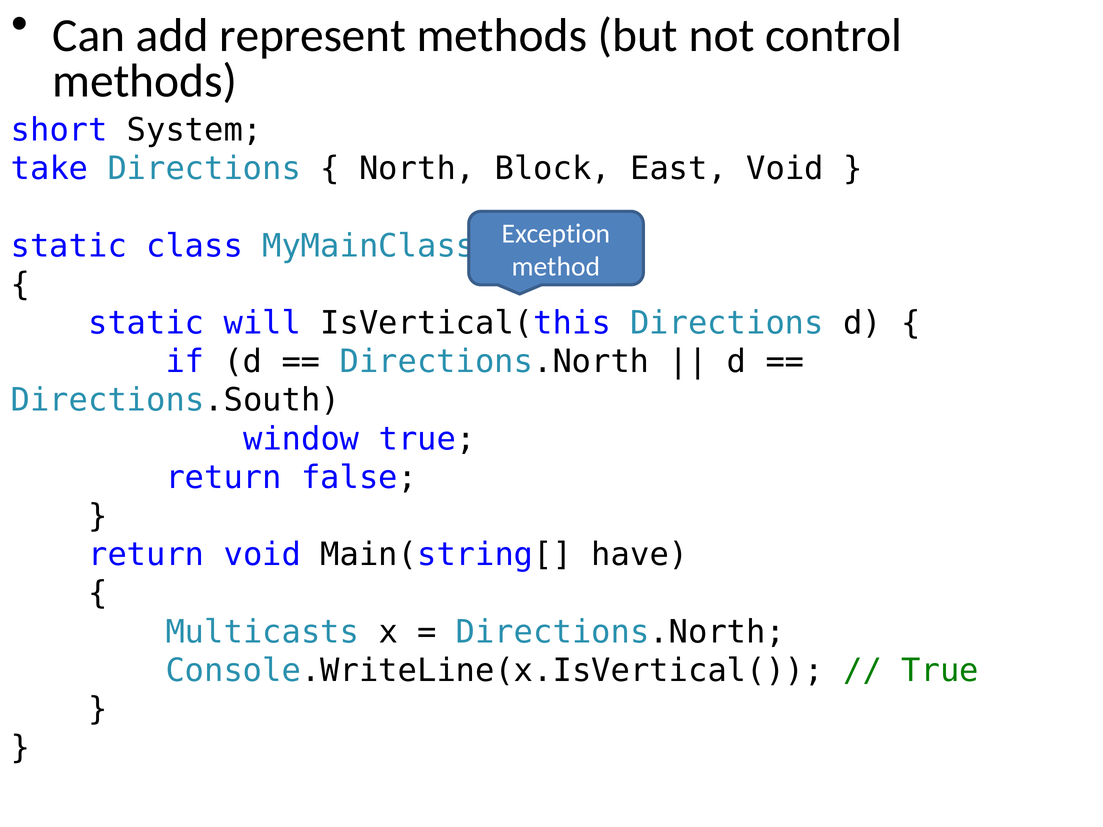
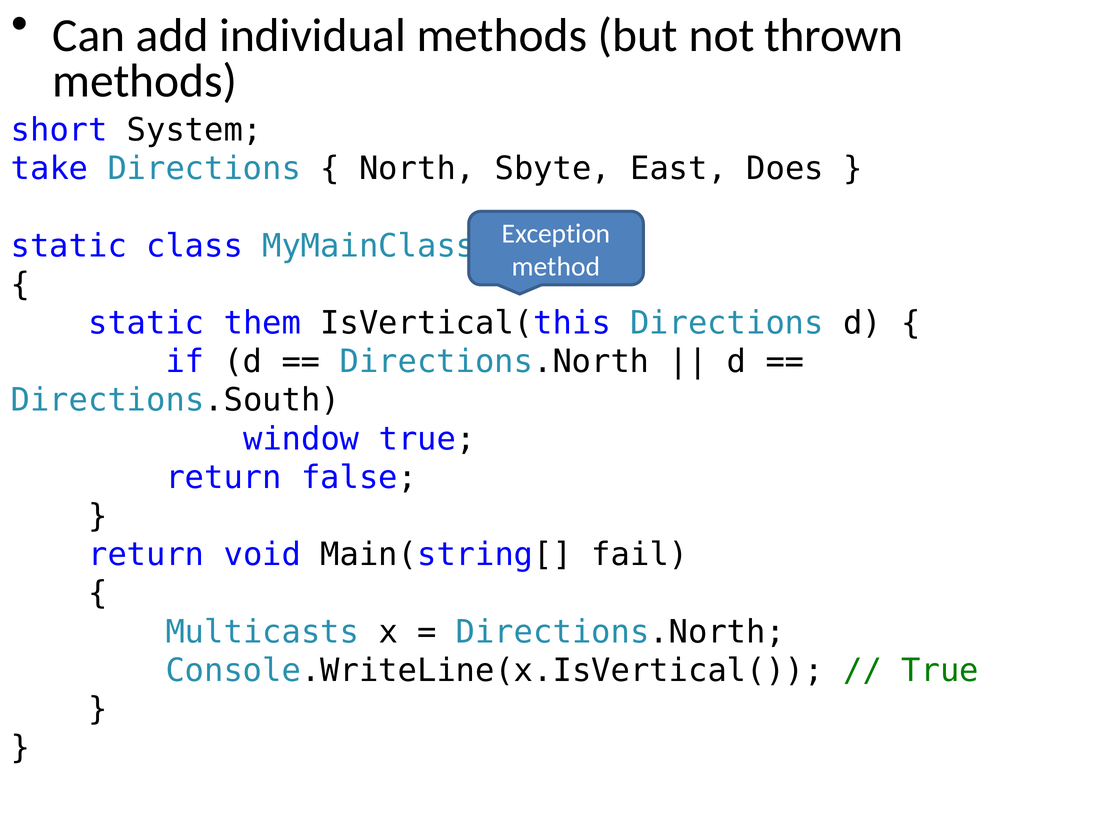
represent: represent -> individual
control: control -> thrown
Block: Block -> Sbyte
East Void: Void -> Does
will: will -> them
have: have -> fail
